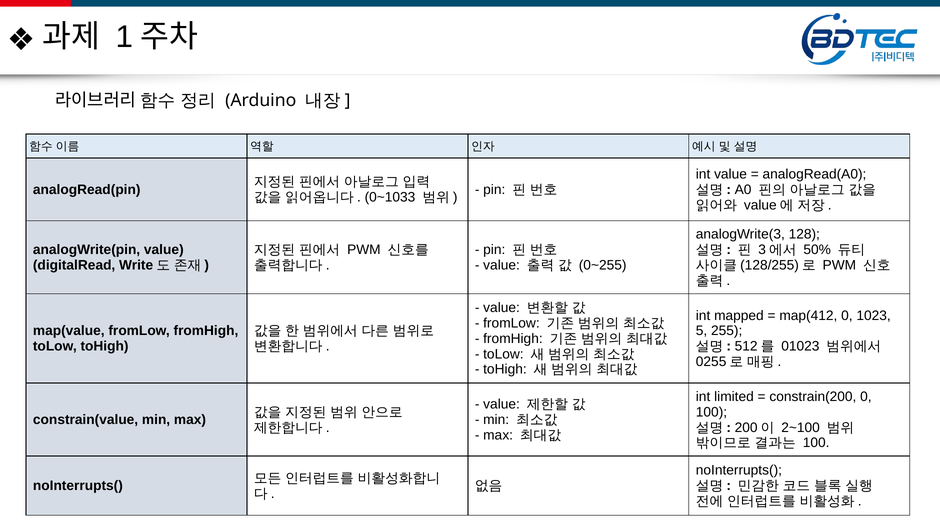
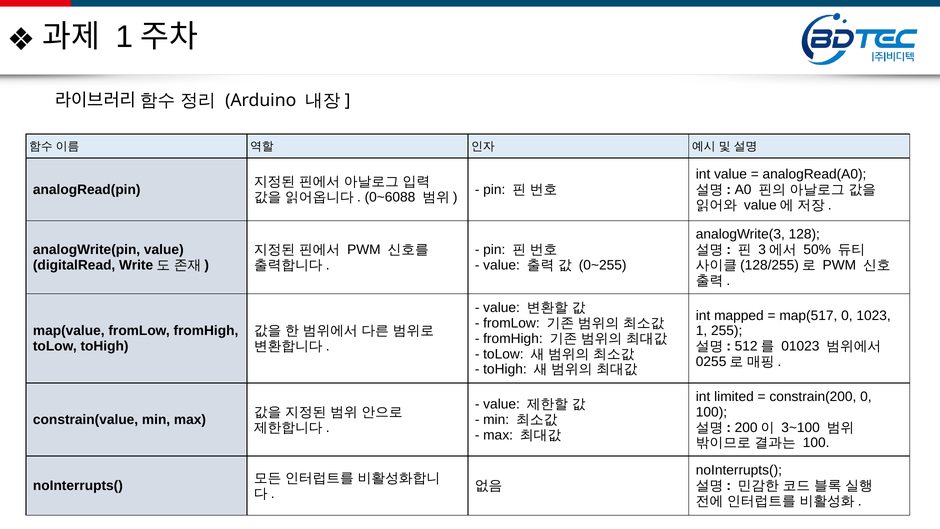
0~1033: 0~1033 -> 0~6088
map(412: map(412 -> map(517
5 at (702, 331): 5 -> 1
2~100: 2~100 -> 3~100
